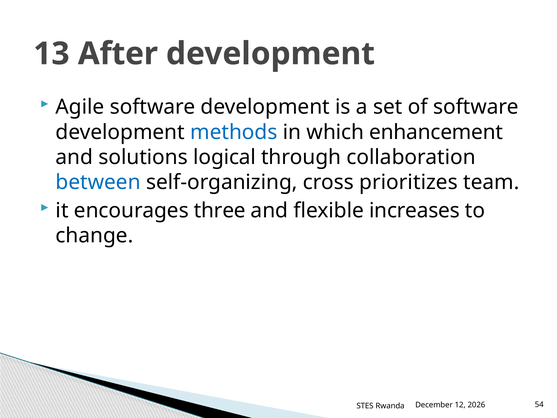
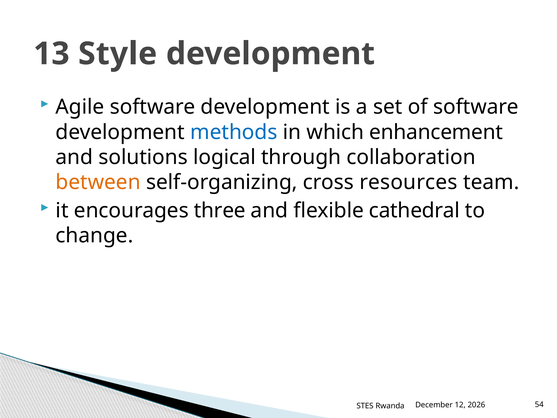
After: After -> Style
between colour: blue -> orange
prioritizes: prioritizes -> resources
increases: increases -> cathedral
